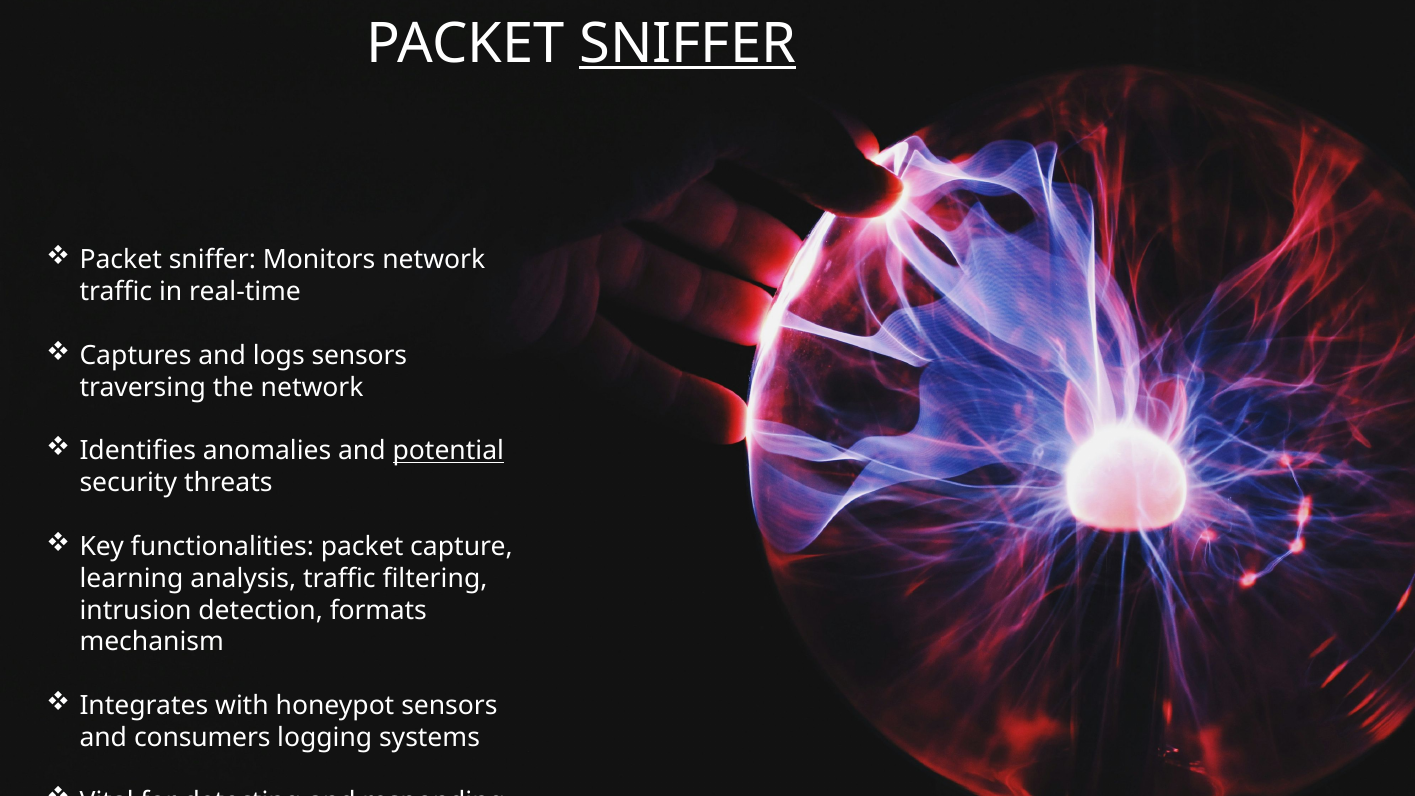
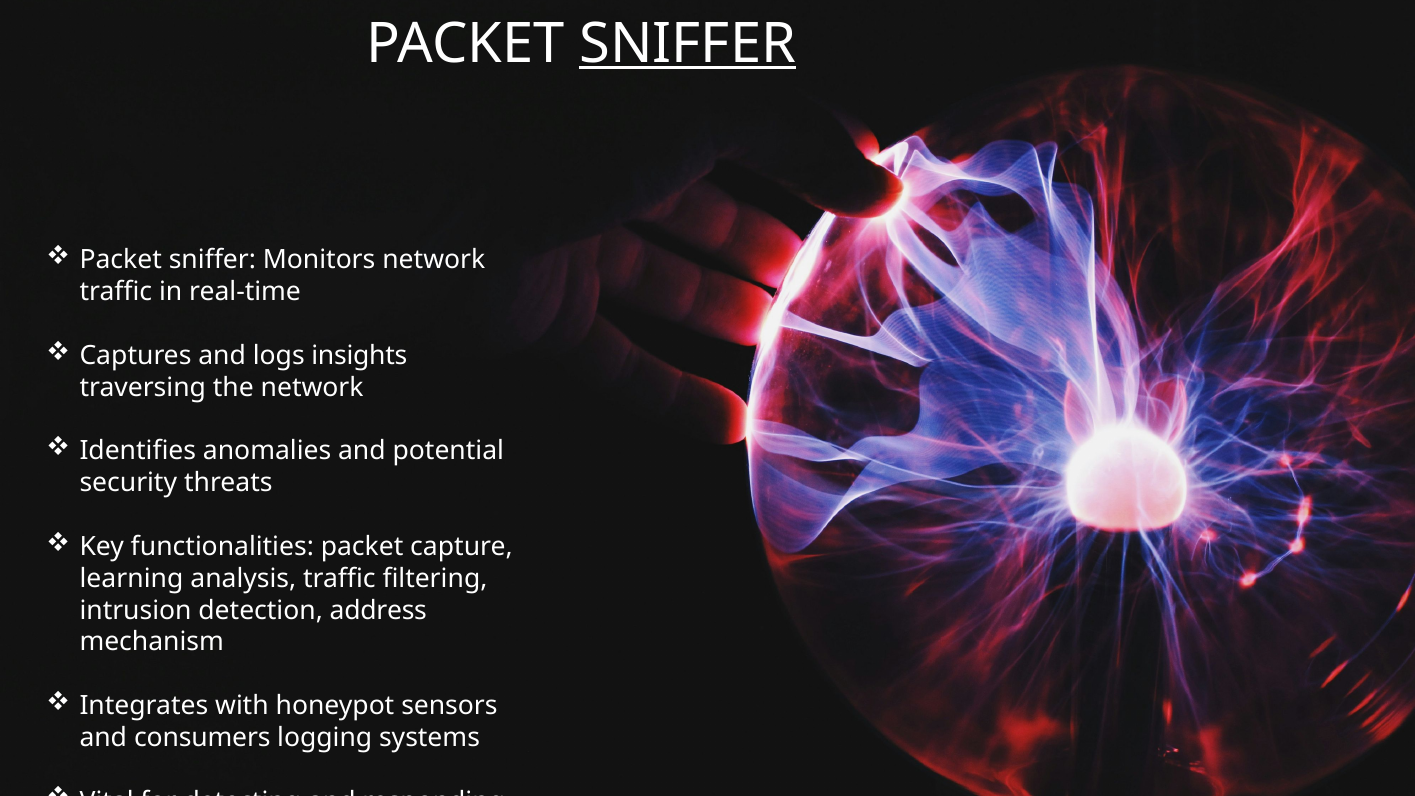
logs sensors: sensors -> insights
potential underline: present -> none
formats: formats -> address
